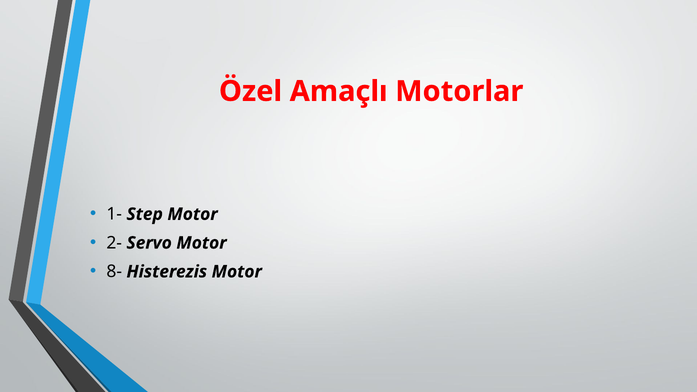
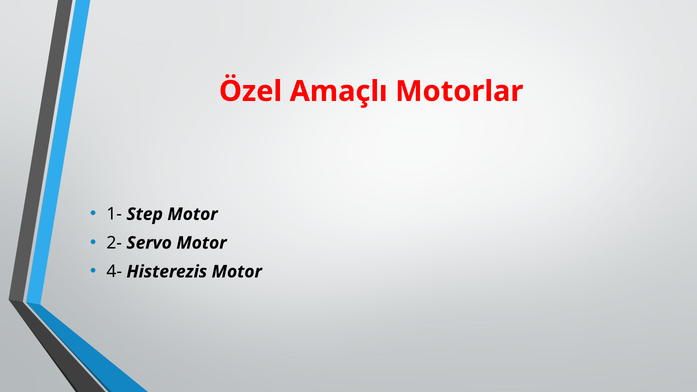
8-: 8- -> 4-
